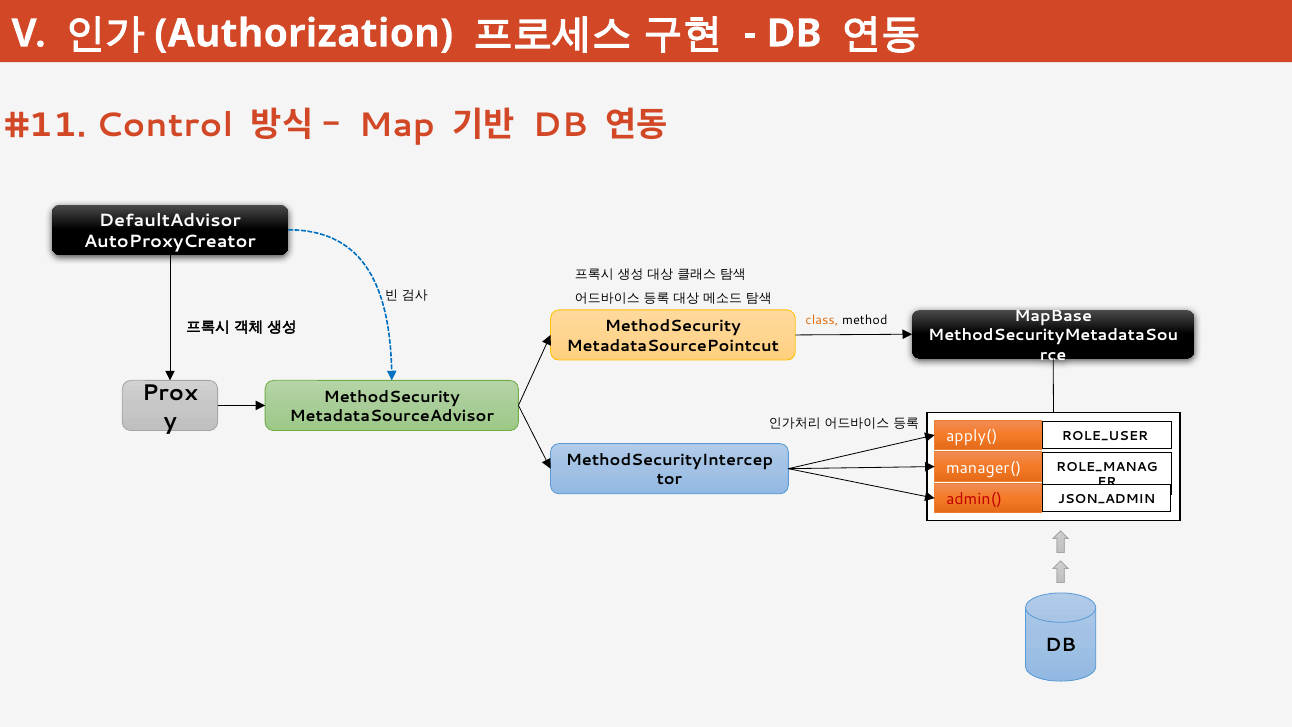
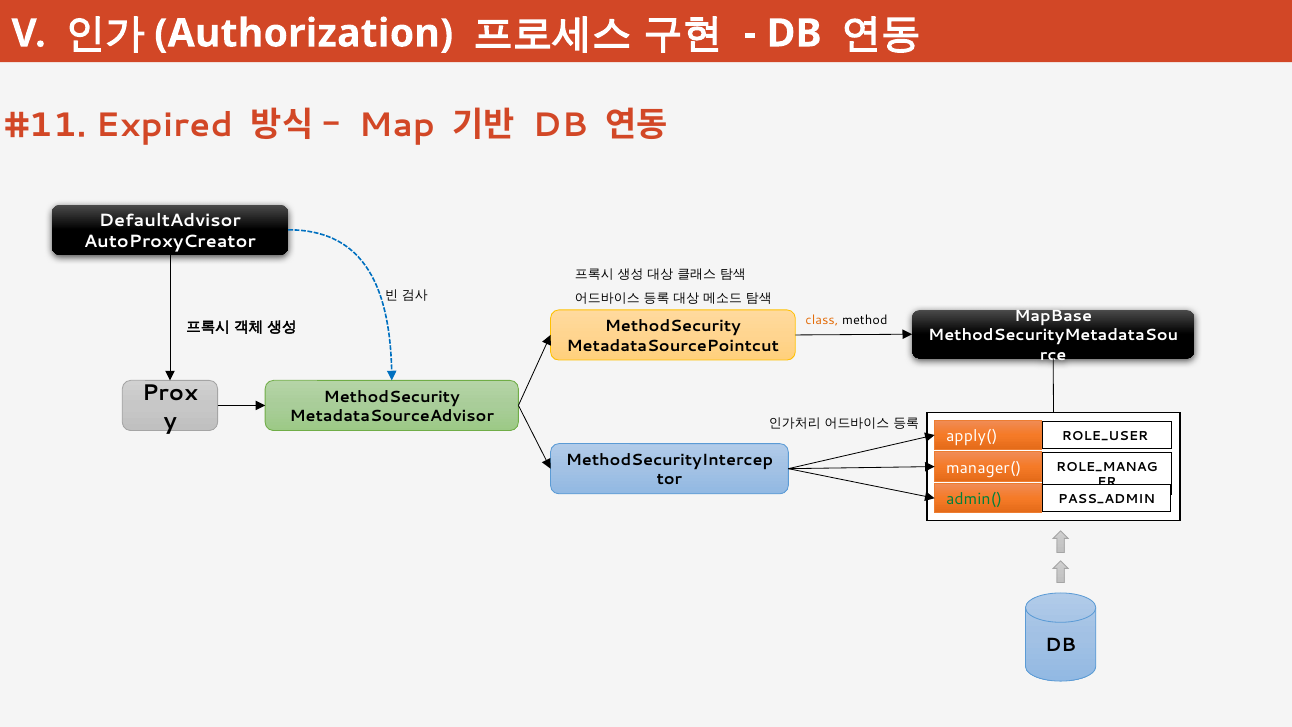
Control: Control -> Expired
admin( colour: red -> green
JSON_ADMIN: JSON_ADMIN -> PASS_ADMIN
